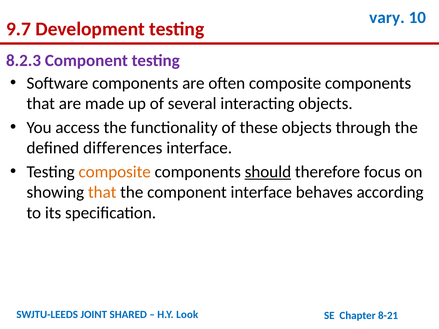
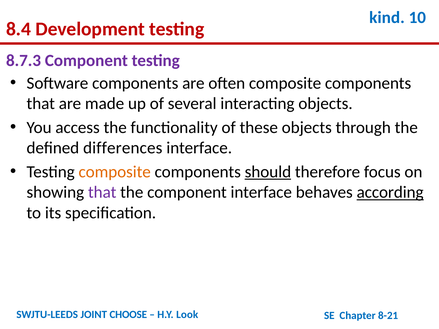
vary: vary -> kind
9.7: 9.7 -> 8.4
8.2.3: 8.2.3 -> 8.7.3
that at (102, 193) colour: orange -> purple
according underline: none -> present
SHARED: SHARED -> CHOOSE
